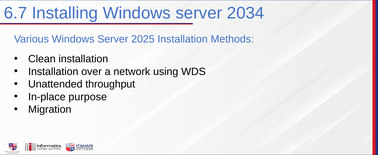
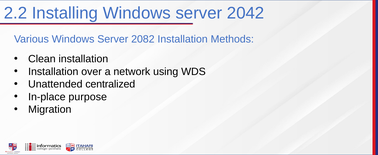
6.7: 6.7 -> 2.2
2034: 2034 -> 2042
2025: 2025 -> 2082
throughput: throughput -> centralized
